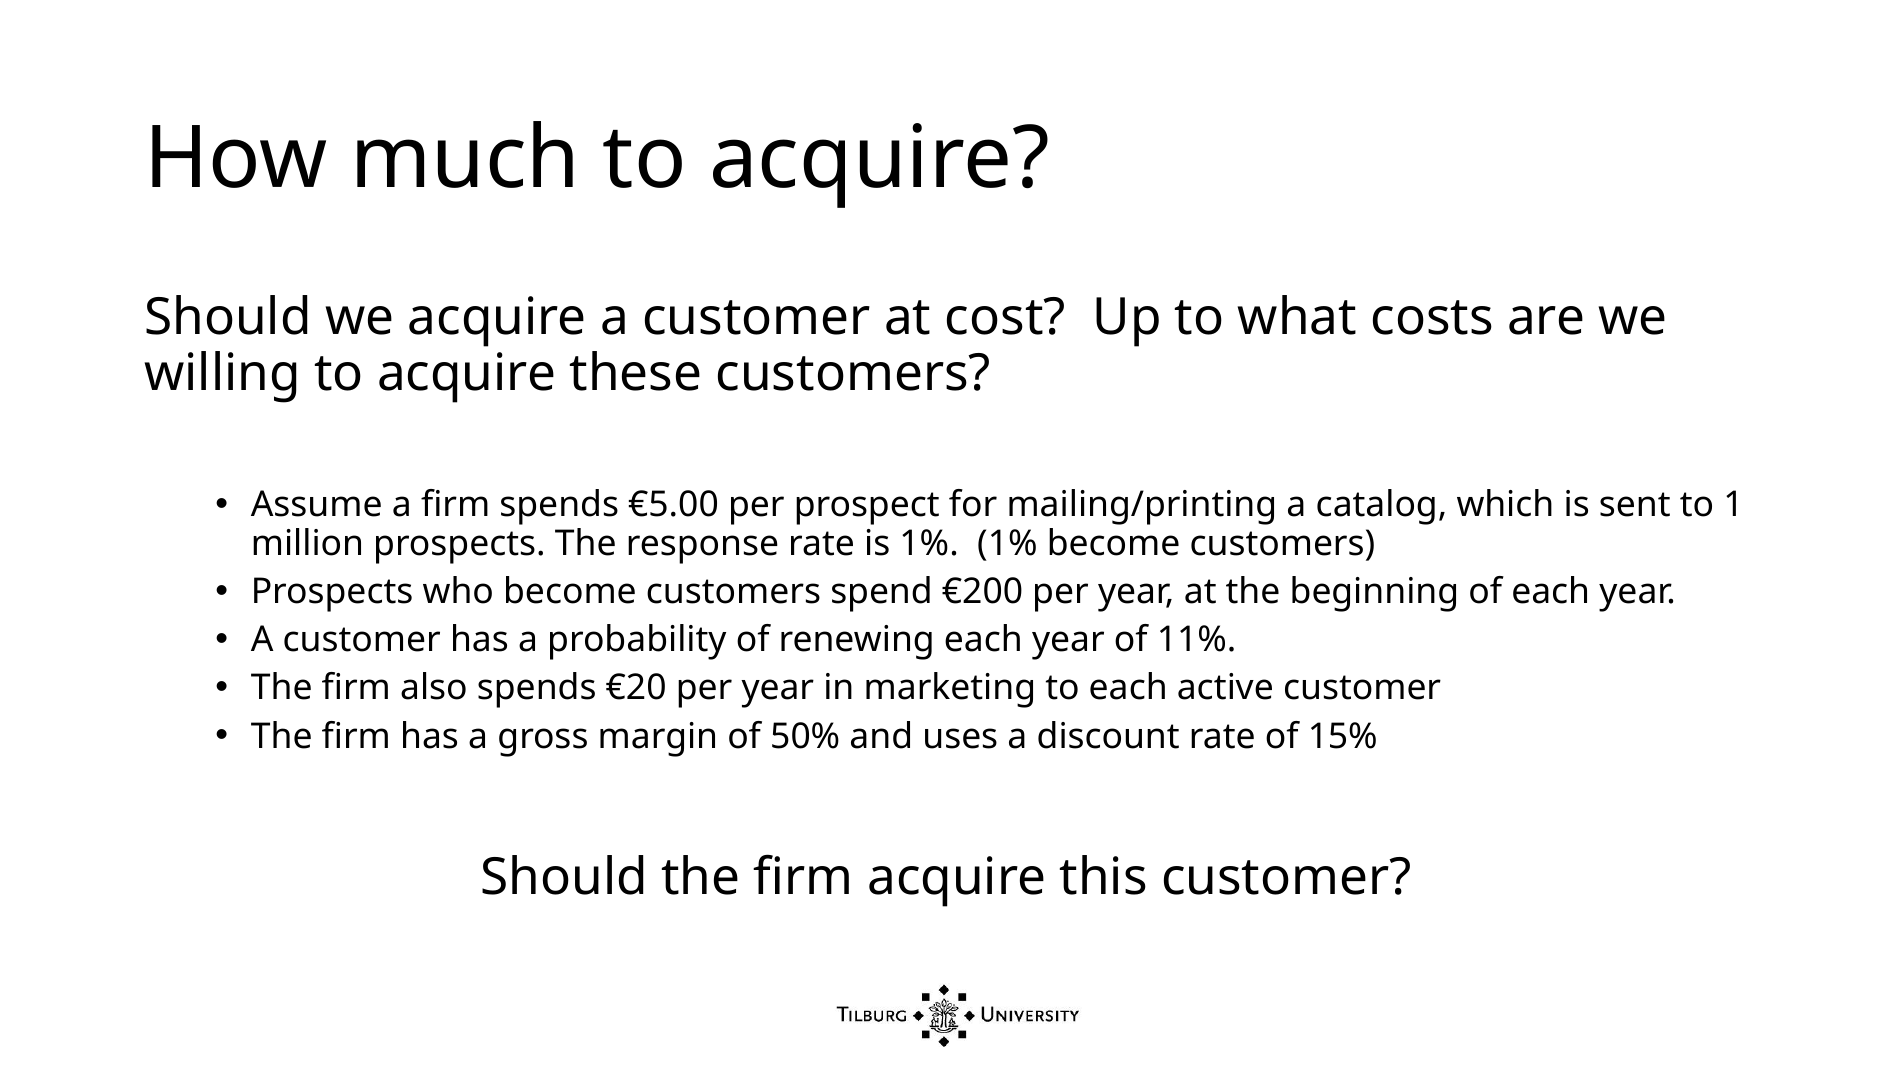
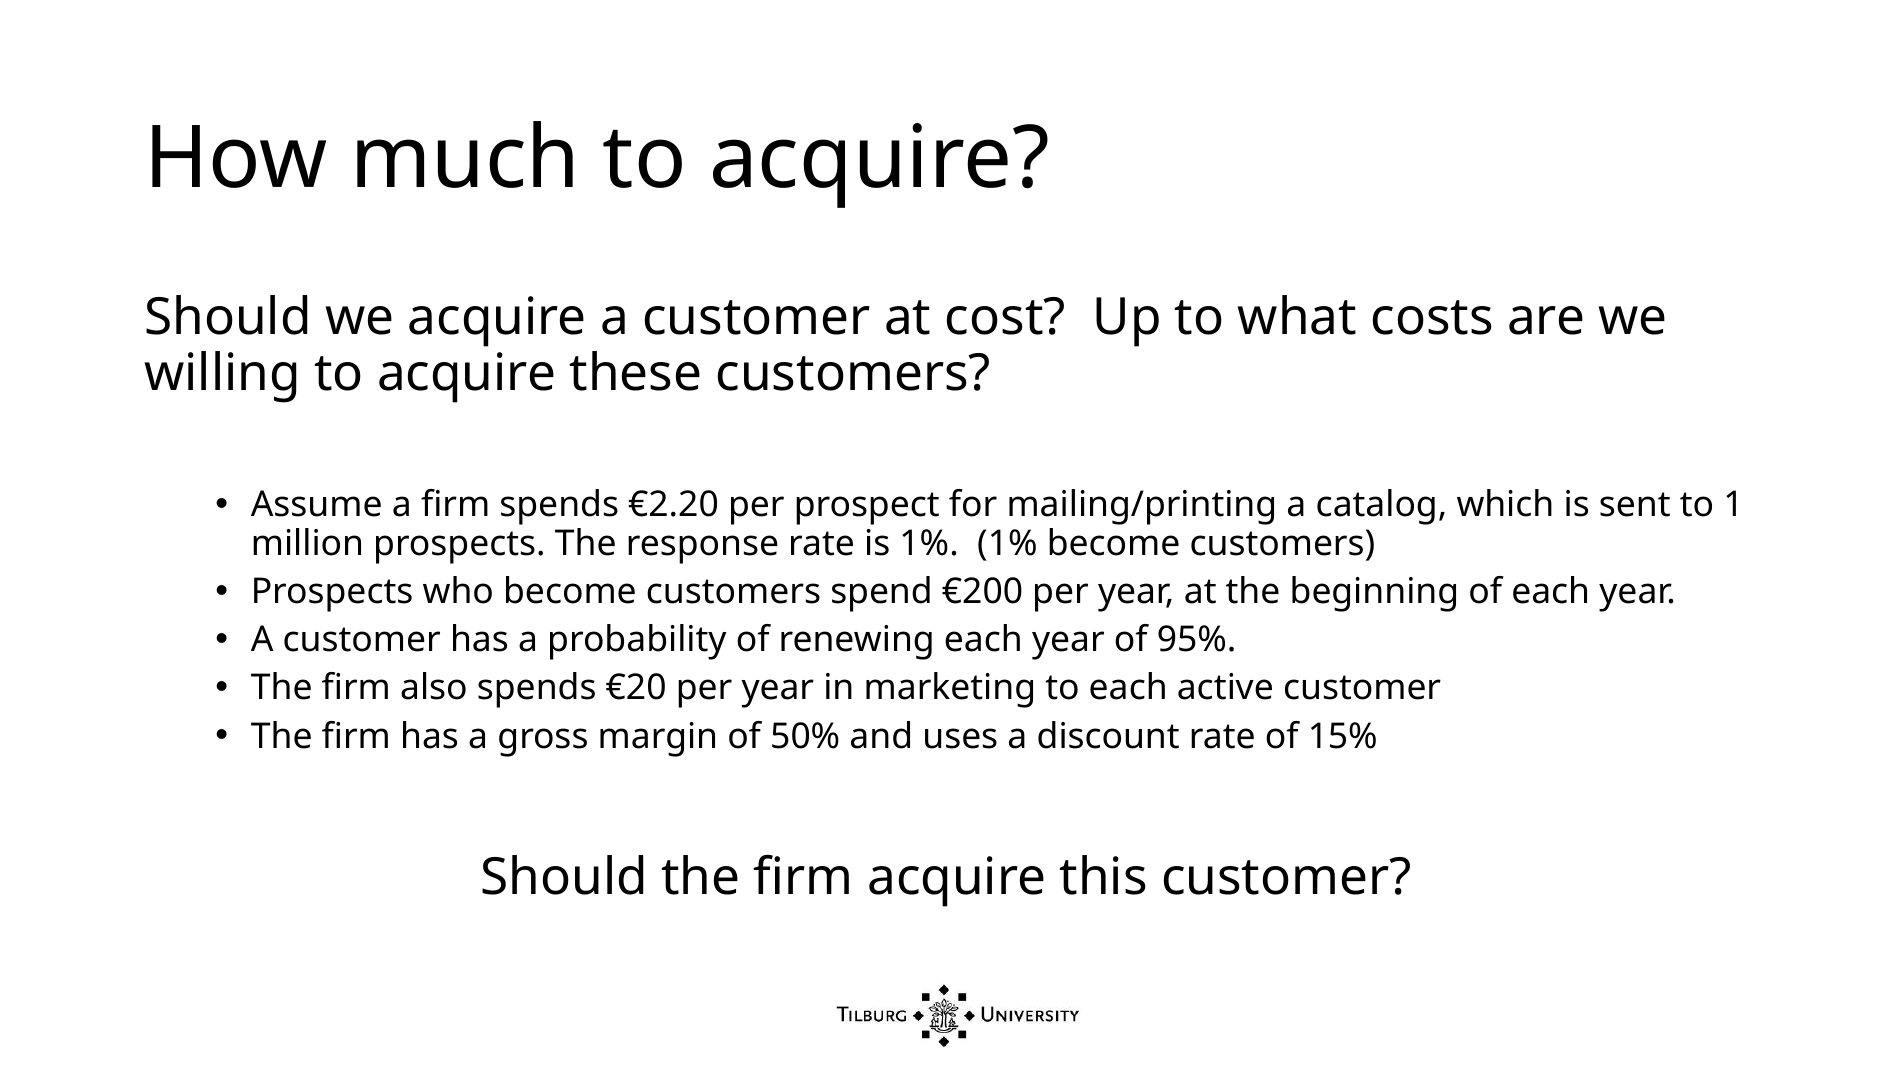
€5.00: €5.00 -> €2.20
11%: 11% -> 95%
